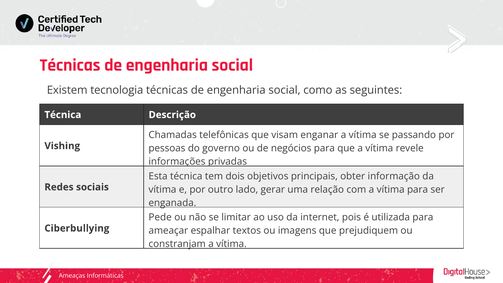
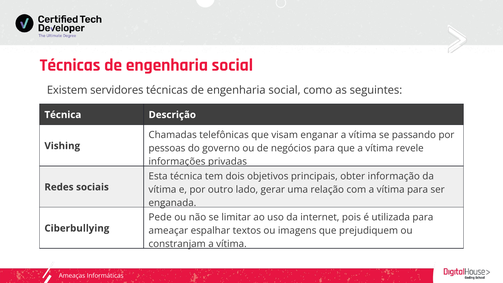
tecnologia: tecnologia -> servidores
